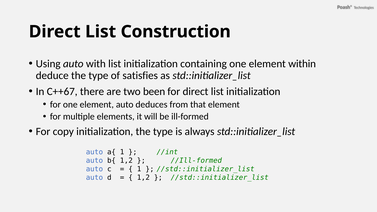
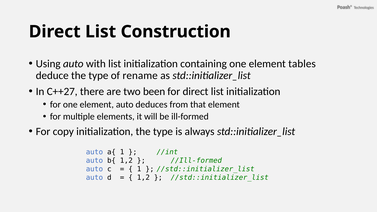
within: within -> tables
satisfies: satisfies -> rename
C++67: C++67 -> C++27
